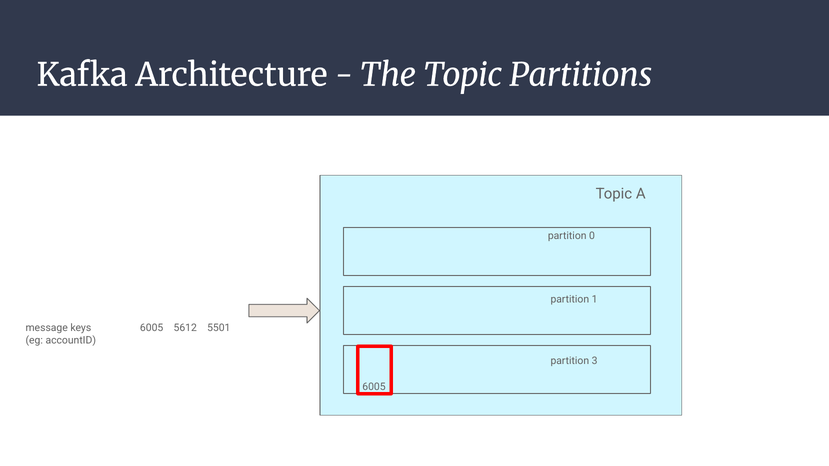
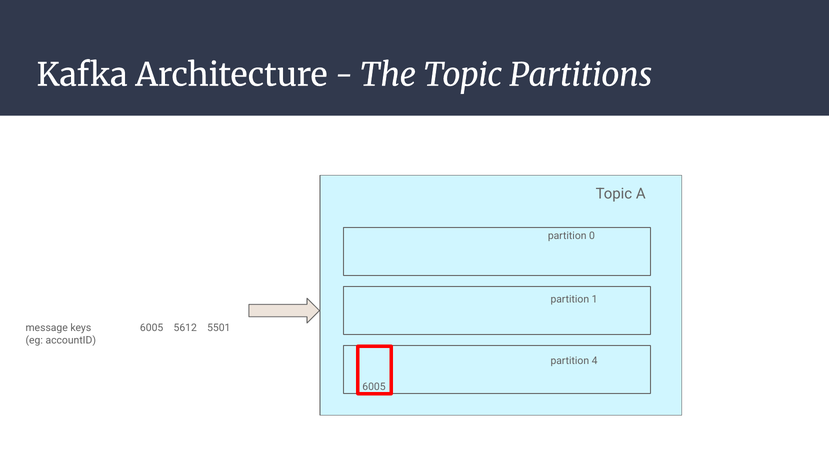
3: 3 -> 4
